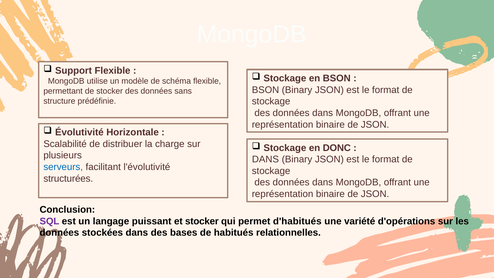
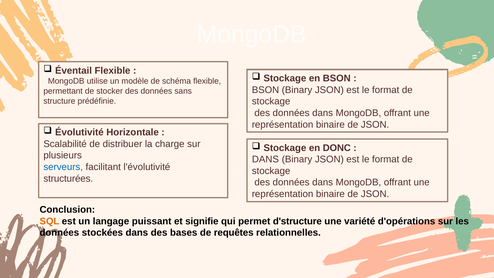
Support: Support -> Éventail
SQL colour: purple -> orange
et stocker: stocker -> signifie
d'habitués: d'habitués -> d'structure
habitués: habitués -> requêtes
